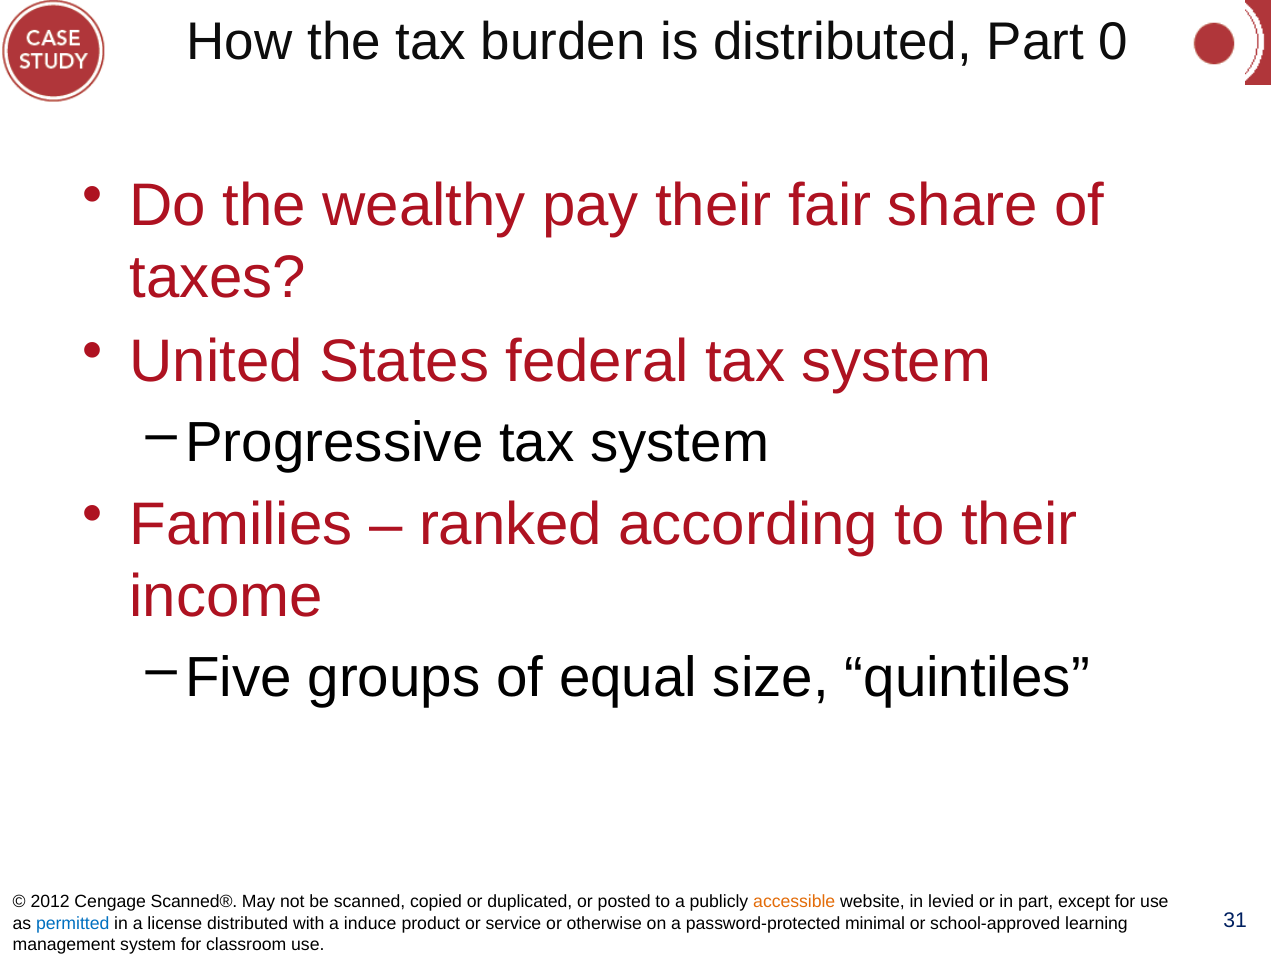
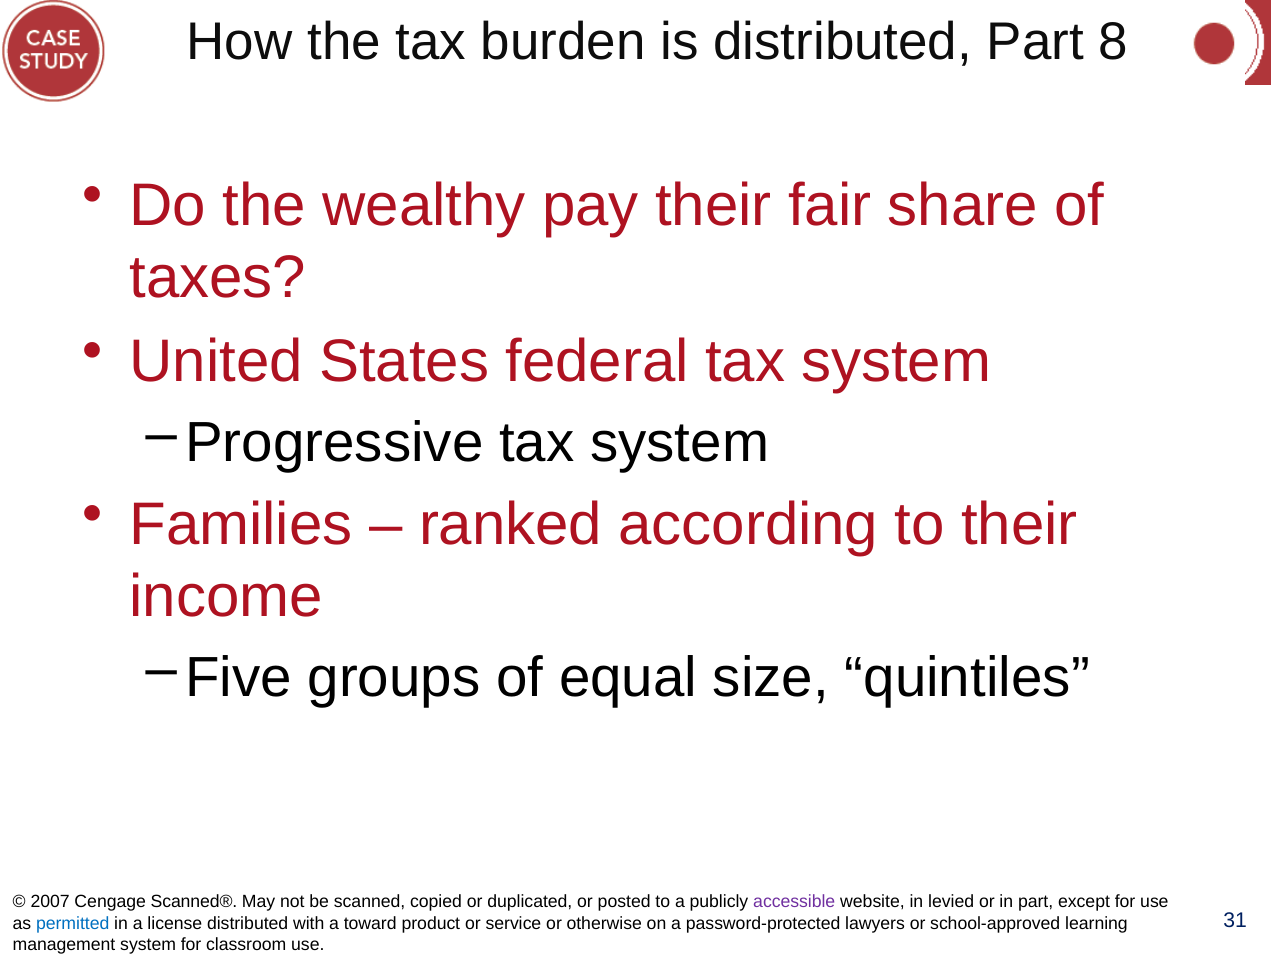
0: 0 -> 8
2012: 2012 -> 2007
accessible colour: orange -> purple
induce: induce -> toward
minimal: minimal -> lawyers
